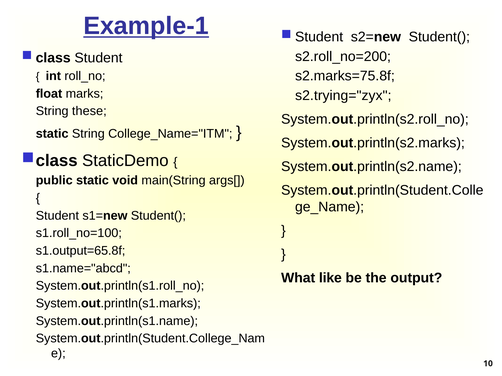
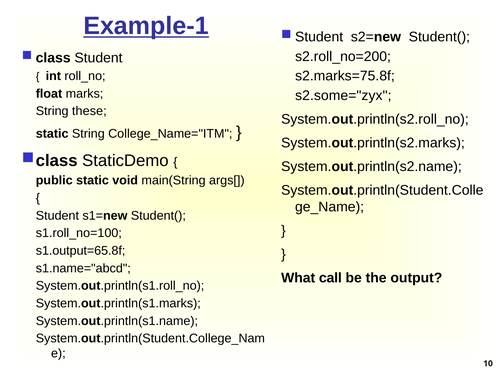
s2.trying="zyx: s2.trying="zyx -> s2.some="zyx
like: like -> call
